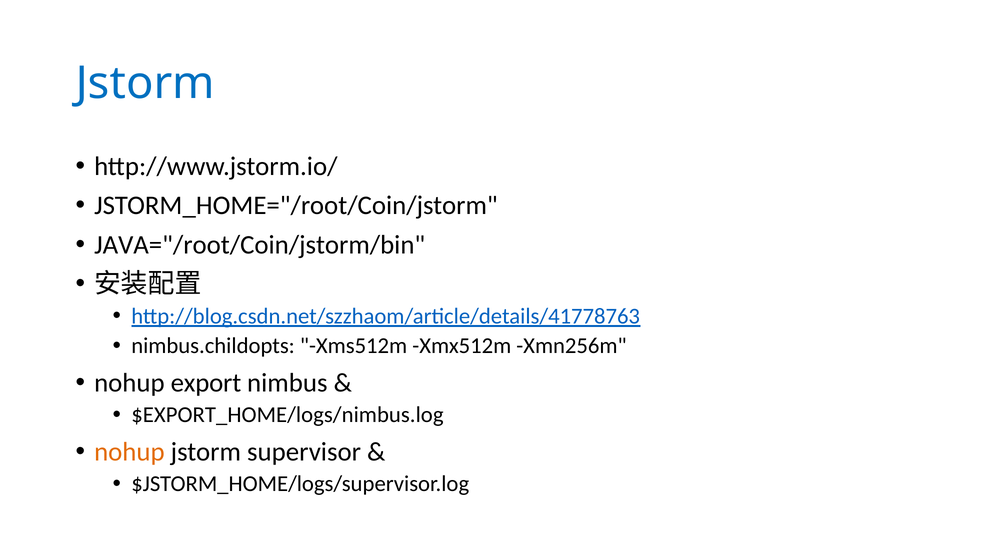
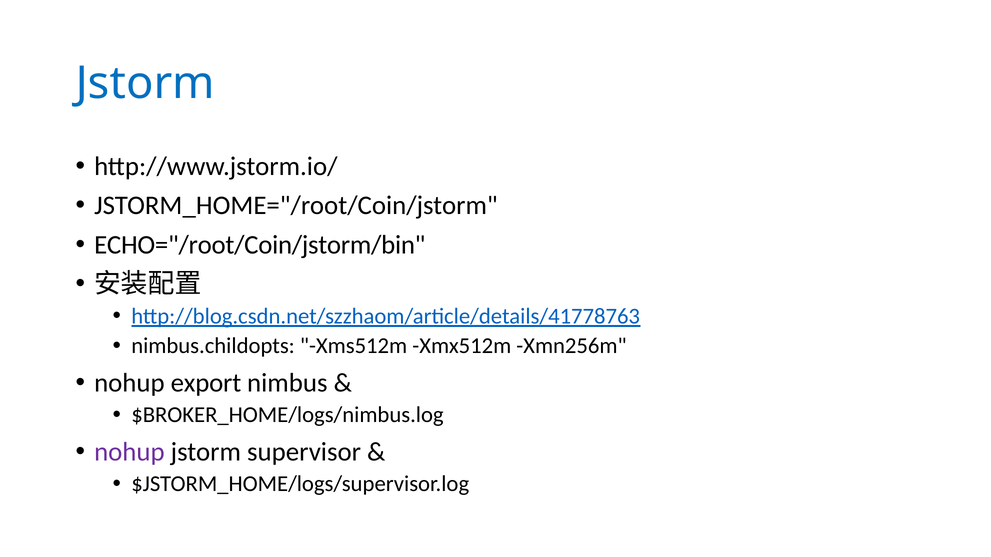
JAVA="/root/Coin/jstorm/bin: JAVA="/root/Coin/jstorm/bin -> ECHO="/root/Coin/jstorm/bin
$EXPORT_HOME/logs/nimbus.log: $EXPORT_HOME/logs/nimbus.log -> $BROKER_HOME/logs/nimbus.log
nohup at (129, 452) colour: orange -> purple
